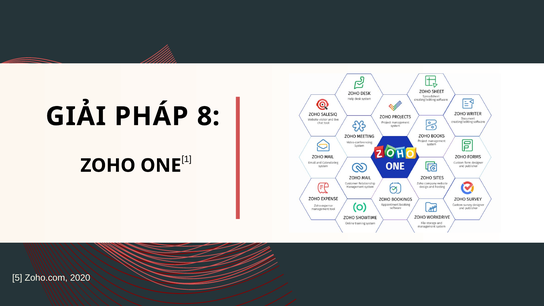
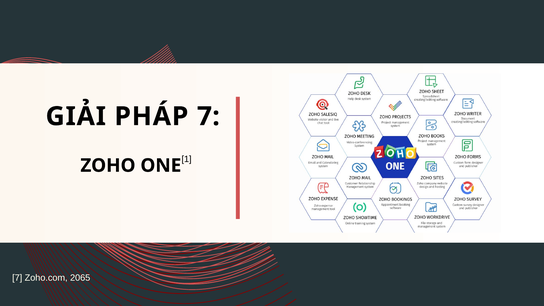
PHÁP 8: 8 -> 7
5 at (17, 278): 5 -> 7
2020: 2020 -> 2065
